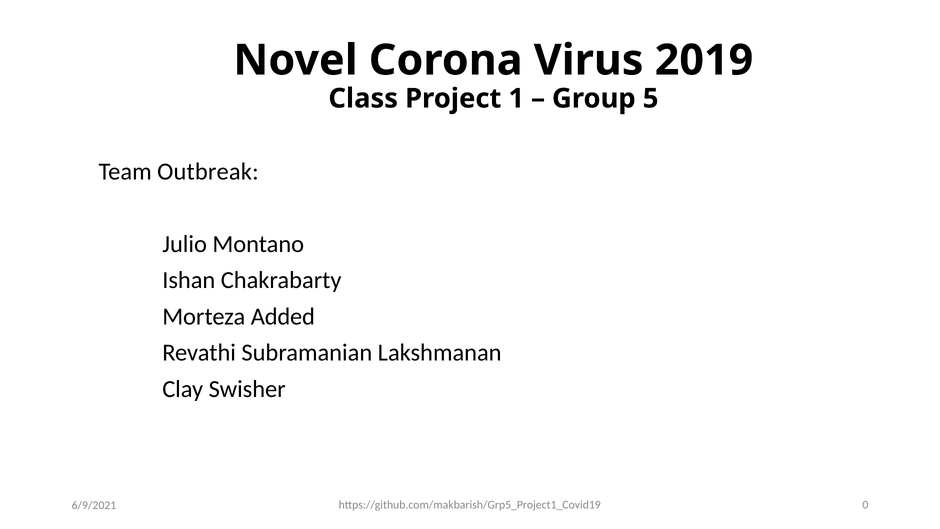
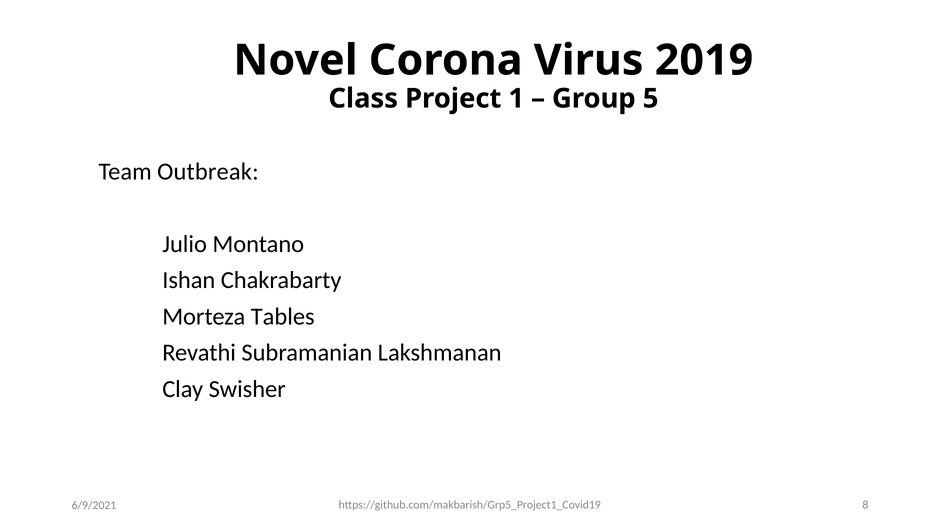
Added: Added -> Tables
0: 0 -> 8
